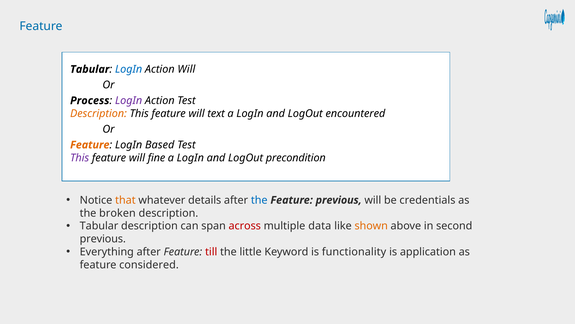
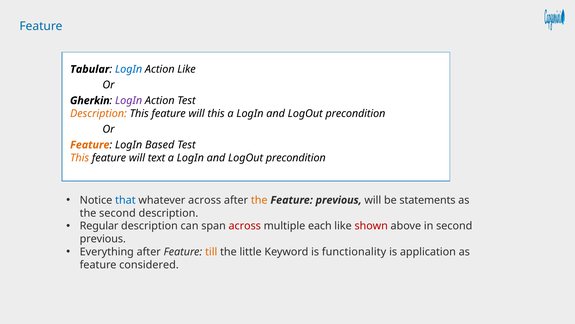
Action Will: Will -> Like
Process: Process -> Gherkin
will text: text -> this
encountered at (355, 113): encountered -> precondition
This at (80, 158) colour: purple -> orange
fine: fine -> text
that colour: orange -> blue
whatever details: details -> across
the at (259, 200) colour: blue -> orange
credentials: credentials -> statements
the broken: broken -> second
Tabular at (99, 226): Tabular -> Regular
data: data -> each
shown colour: orange -> red
till colour: red -> orange
